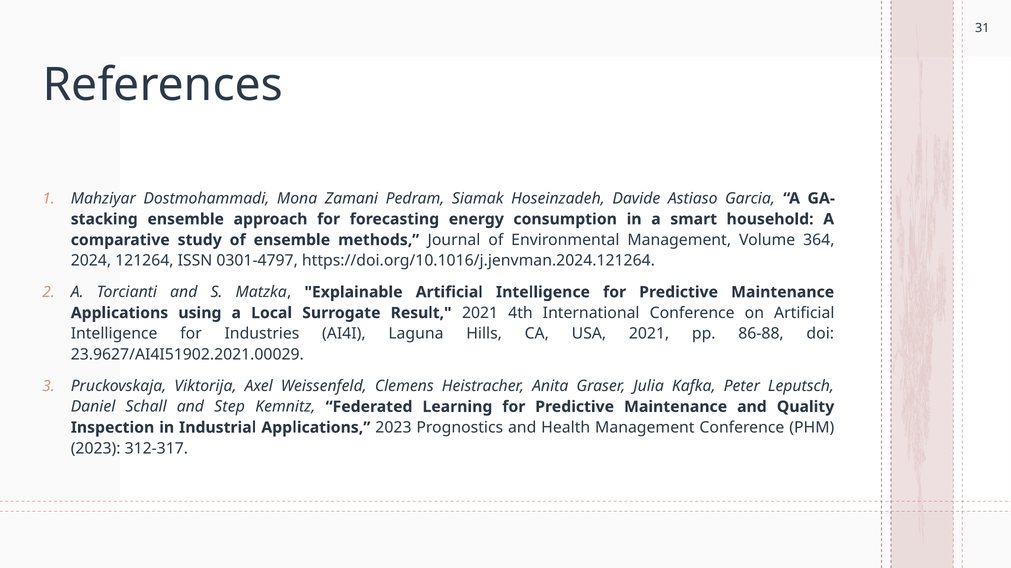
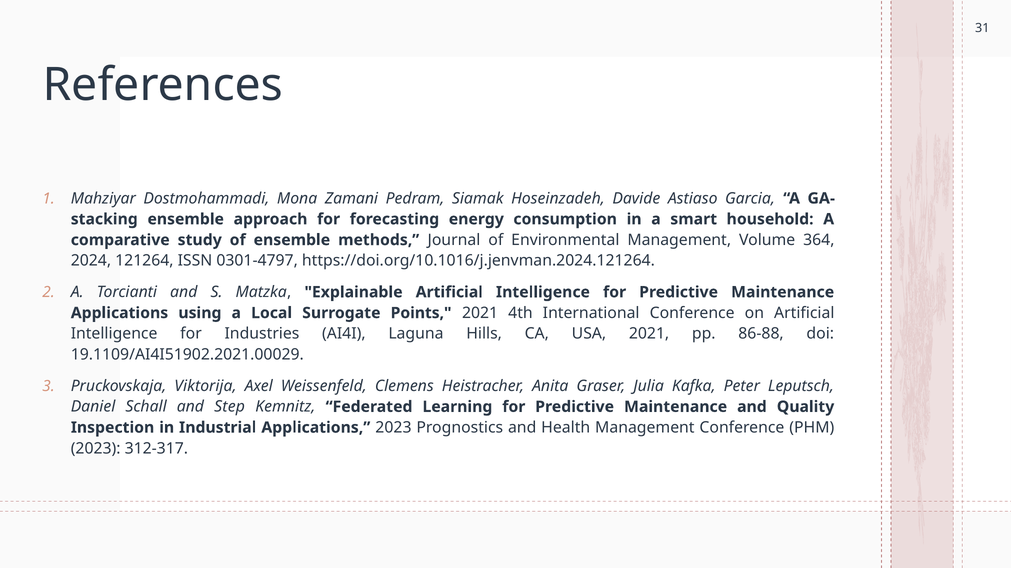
Result: Result -> Points
23.9627/AI4I51902.2021.00029: 23.9627/AI4I51902.2021.00029 -> 19.1109/AI4I51902.2021.00029
